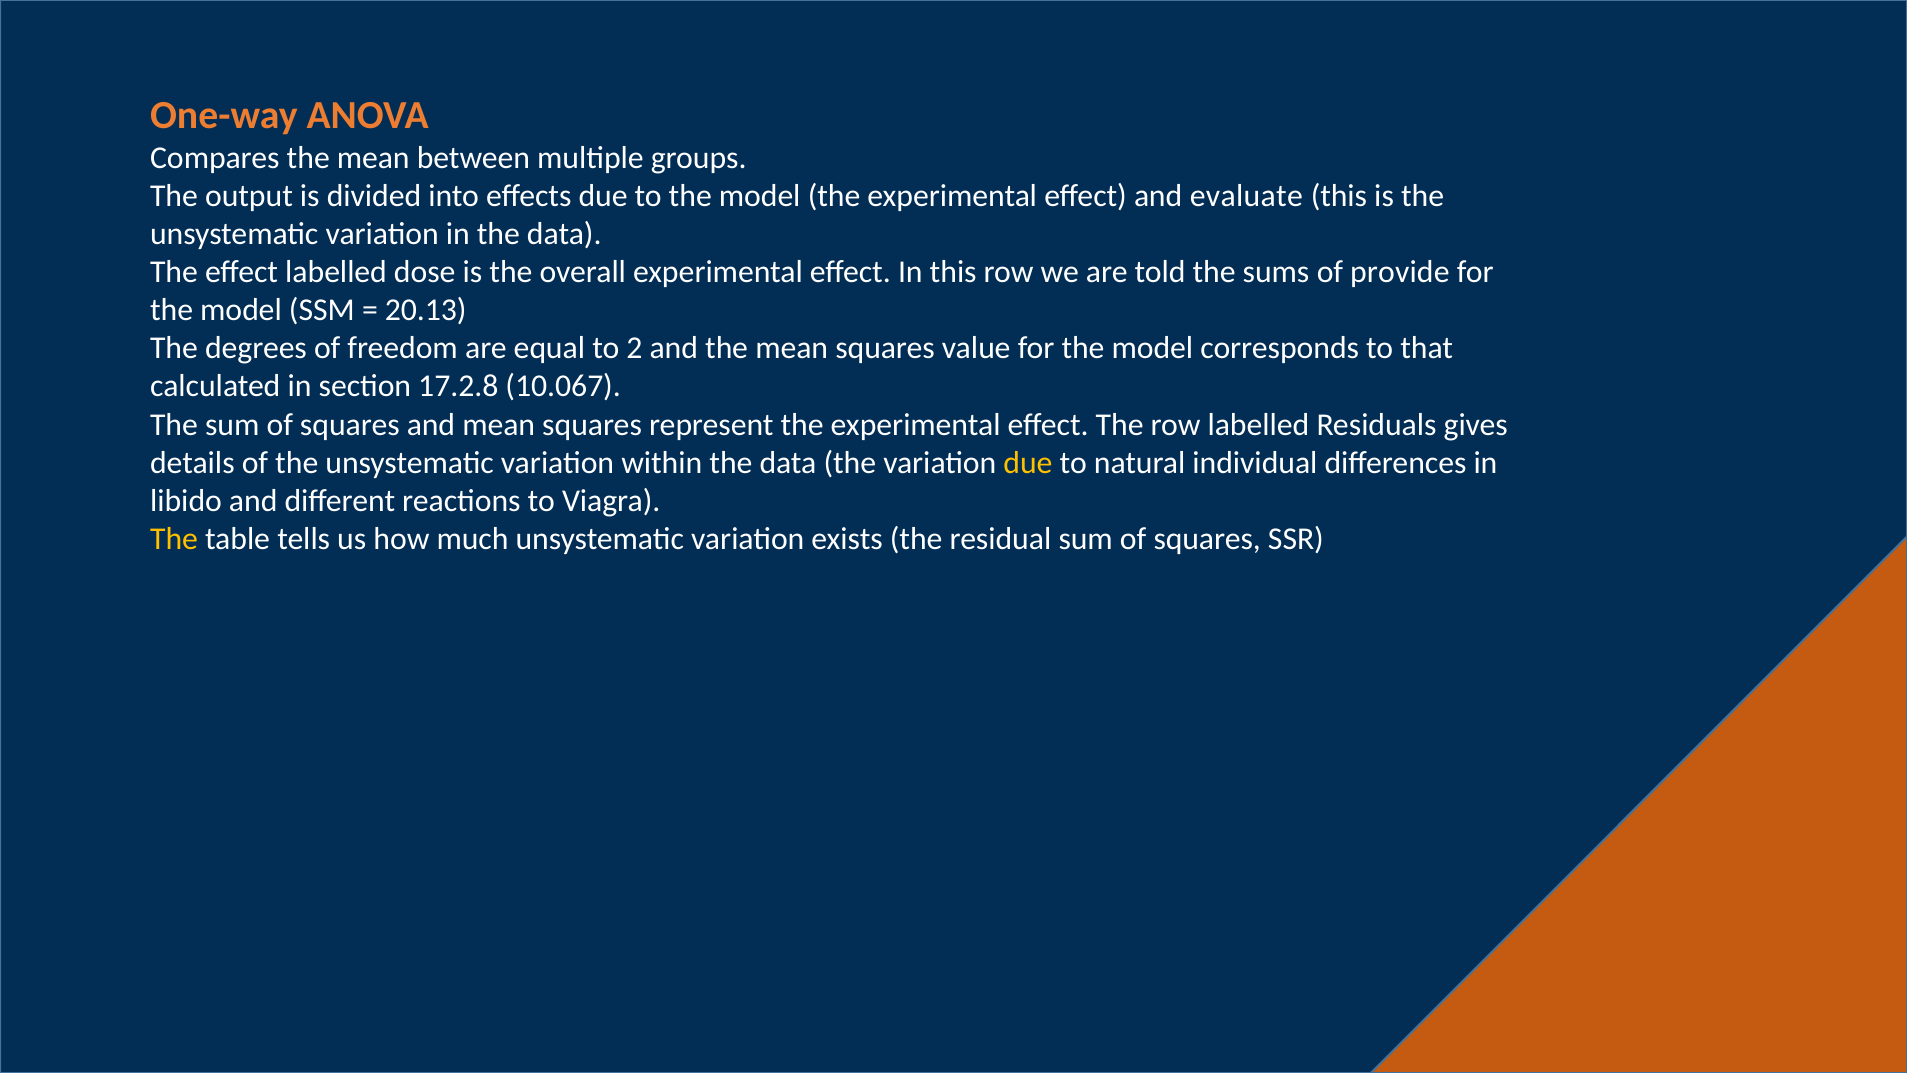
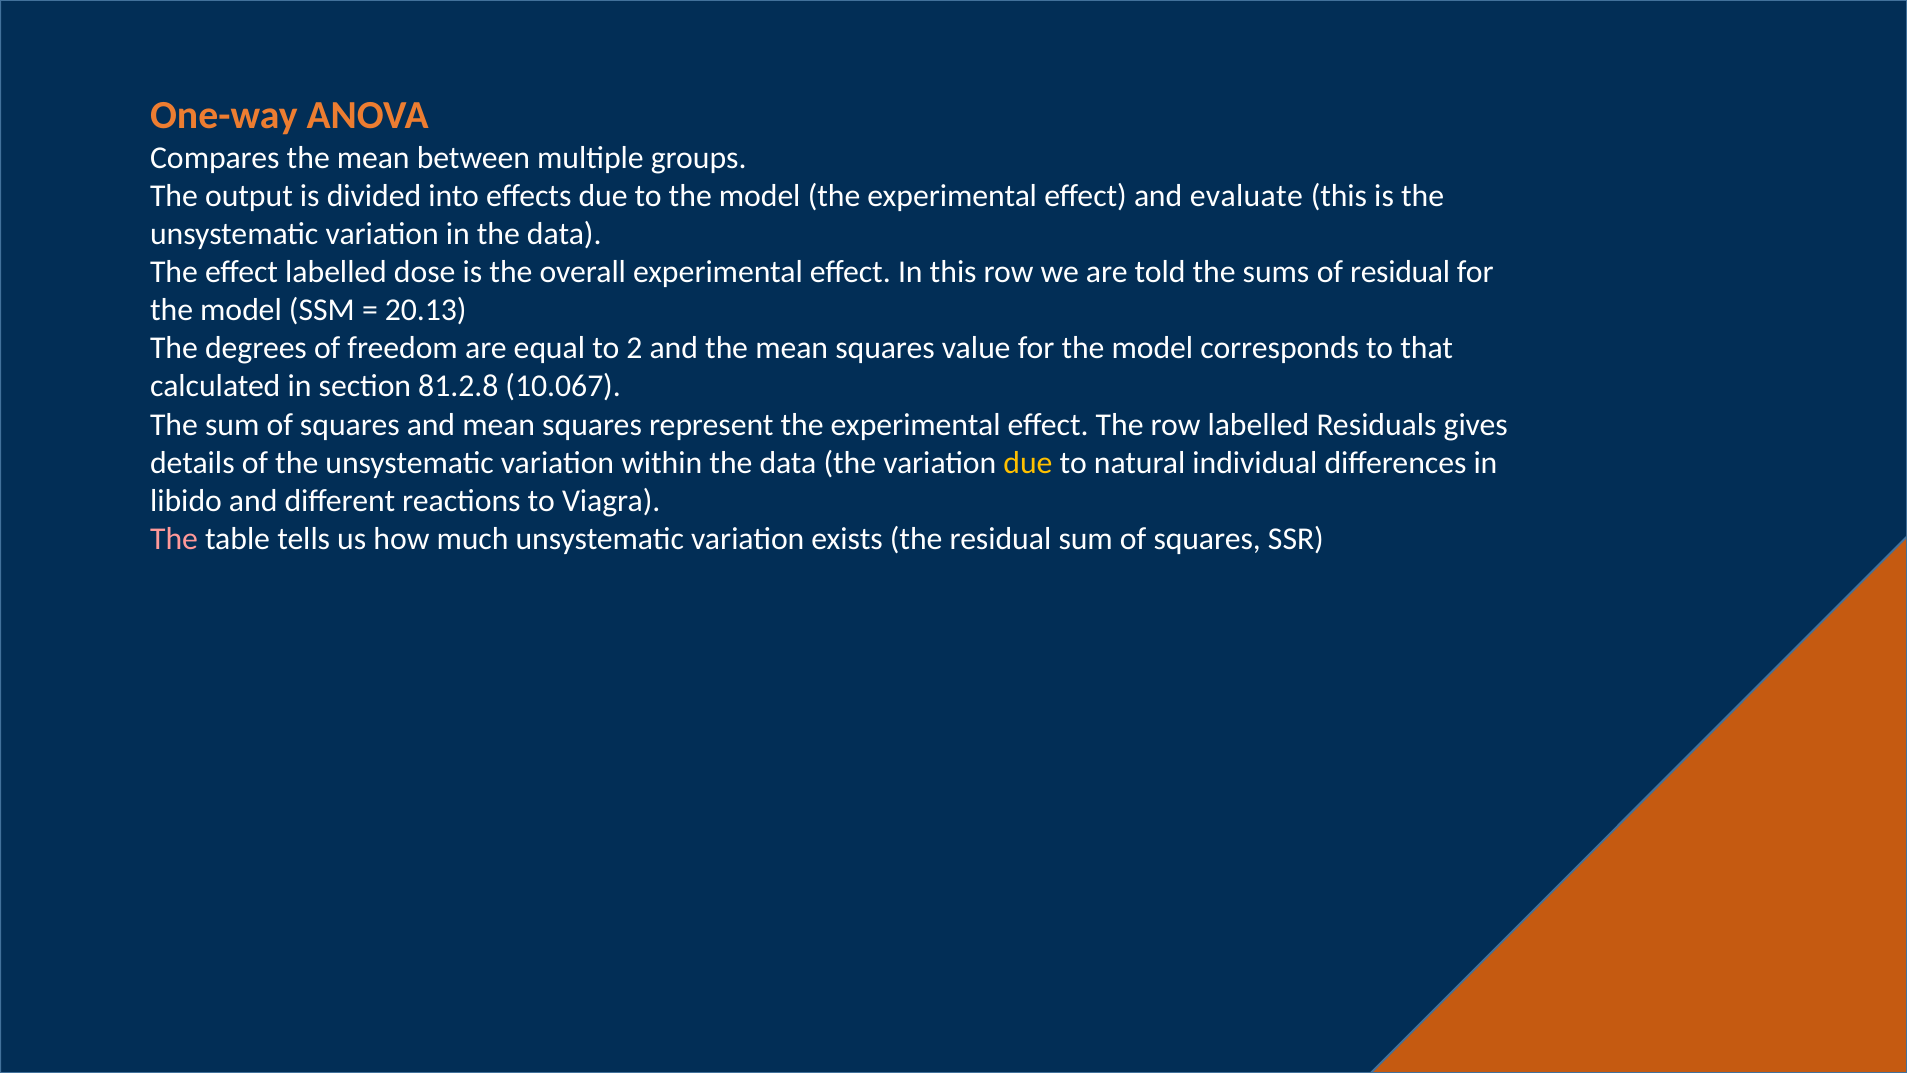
of provide: provide -> residual
17.2.8: 17.2.8 -> 81.2.8
The at (174, 539) colour: yellow -> pink
